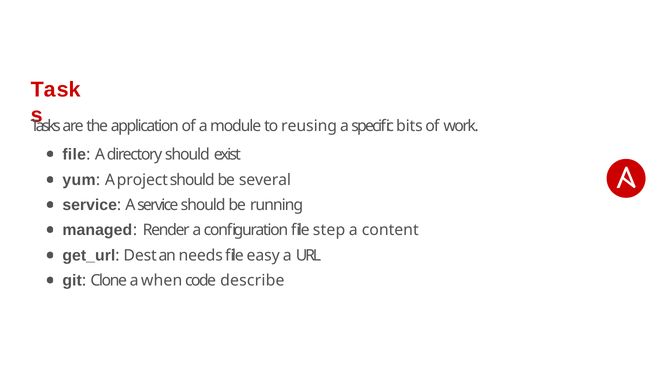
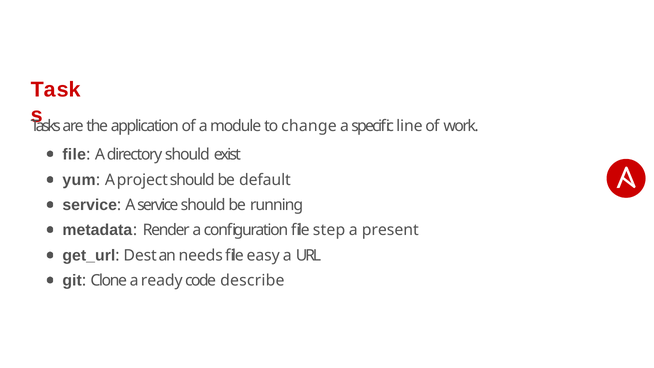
reusing: reusing -> change
bits: bits -> line
several: several -> default
managed: managed -> metadata
content: content -> present
when: when -> ready
